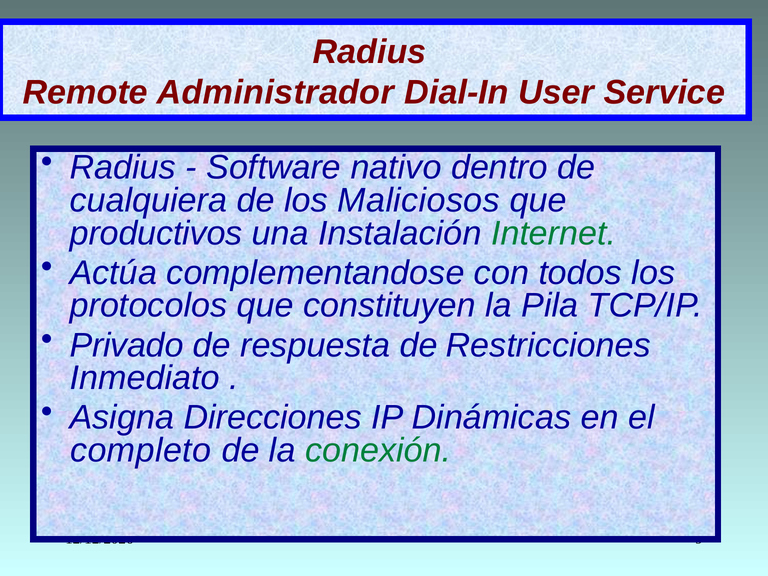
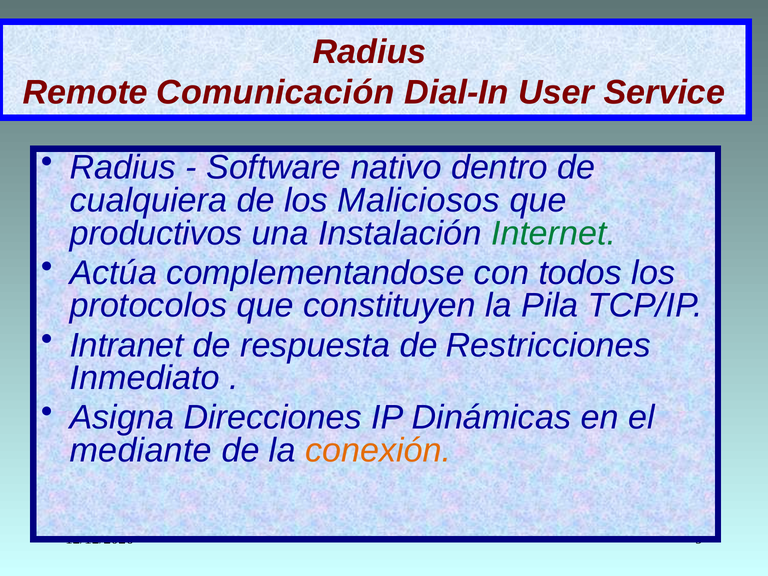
Administrador: Administrador -> Comunicación
Privado: Privado -> Intranet
completo: completo -> mediante
conexión colour: green -> orange
